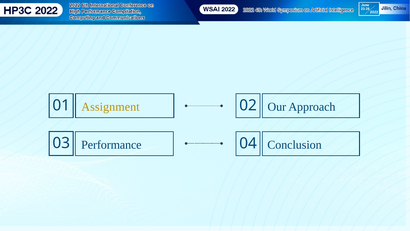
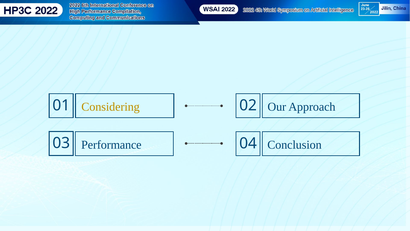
Assignment: Assignment -> Considering
